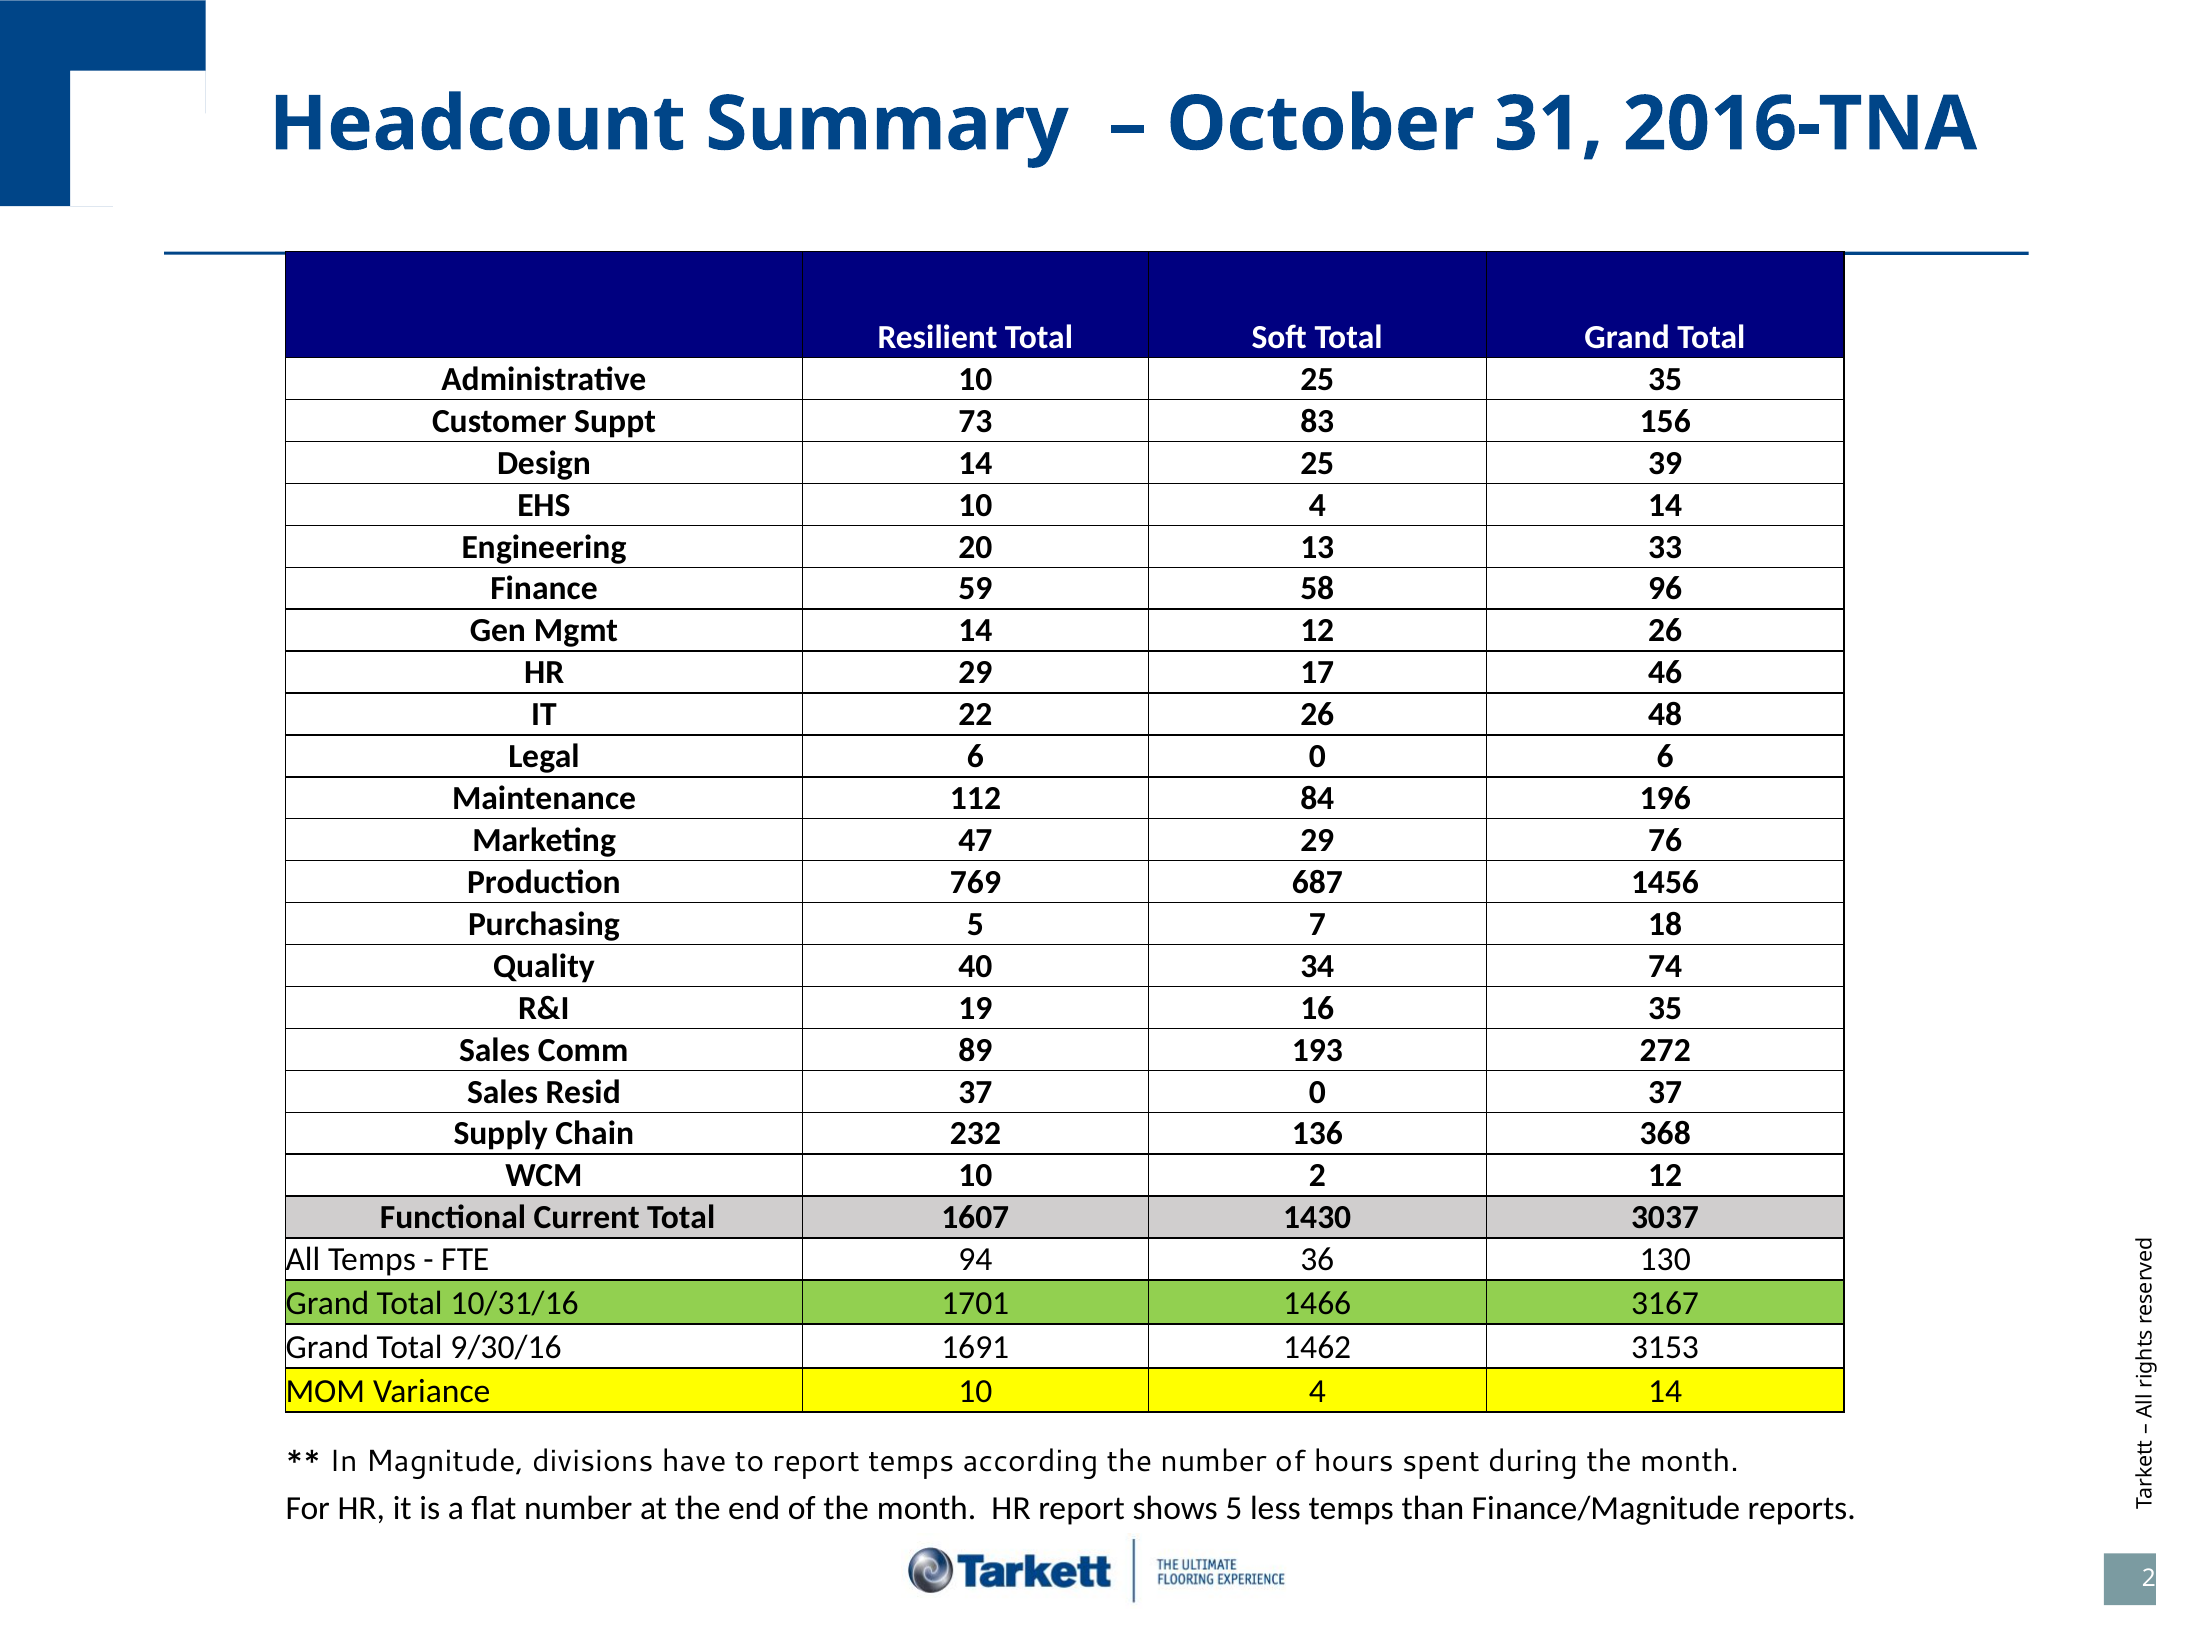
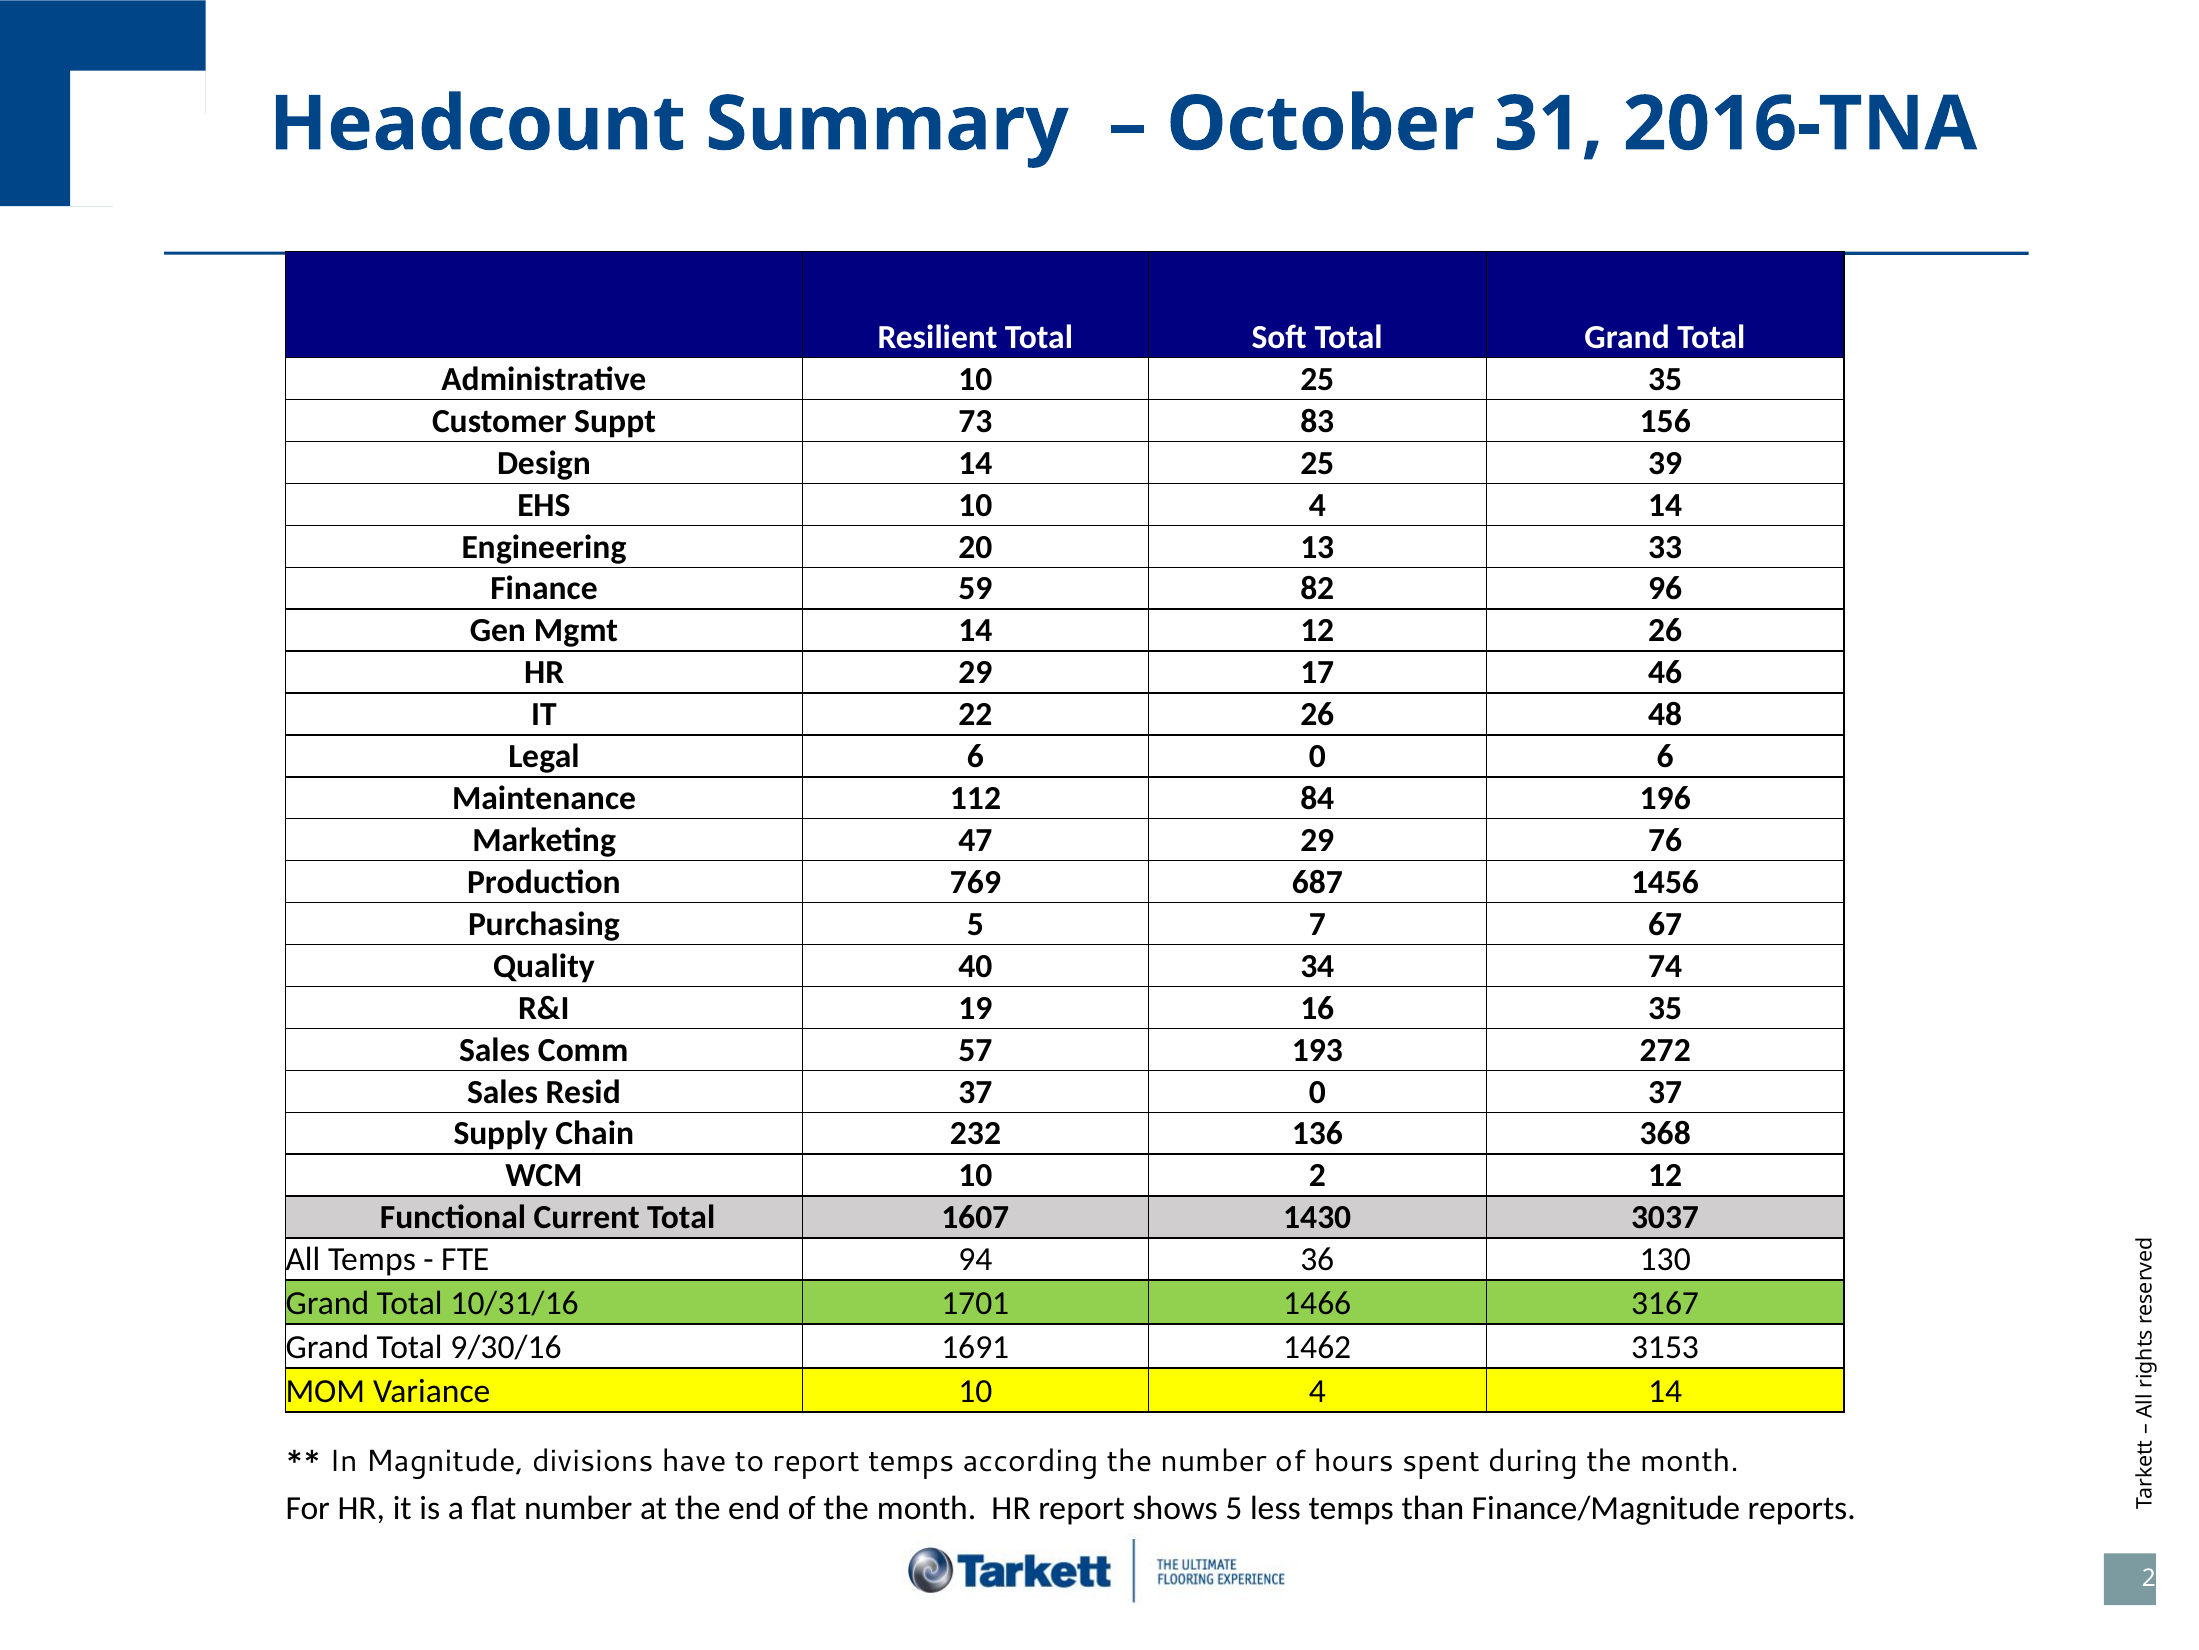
58: 58 -> 82
18: 18 -> 67
89: 89 -> 57
